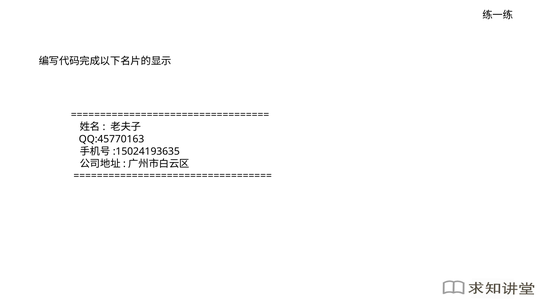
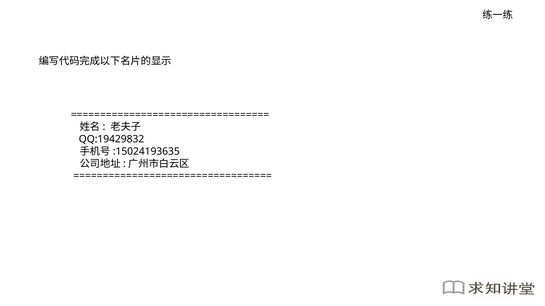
QQ:45770163: QQ:45770163 -> QQ:19429832
